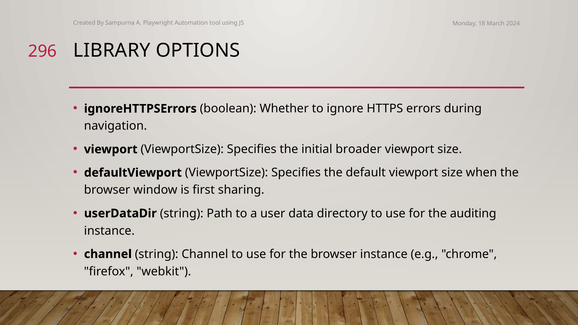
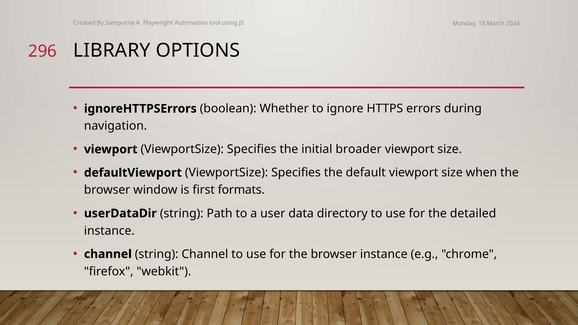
sharing: sharing -> formats
auditing: auditing -> detailed
